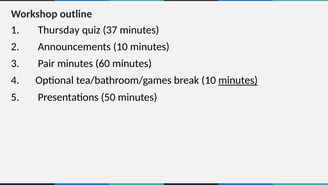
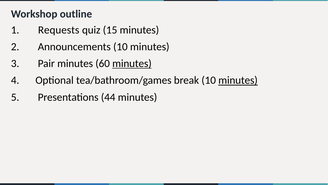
Thursday: Thursday -> Requests
37: 37 -> 15
minutes at (132, 63) underline: none -> present
50: 50 -> 44
